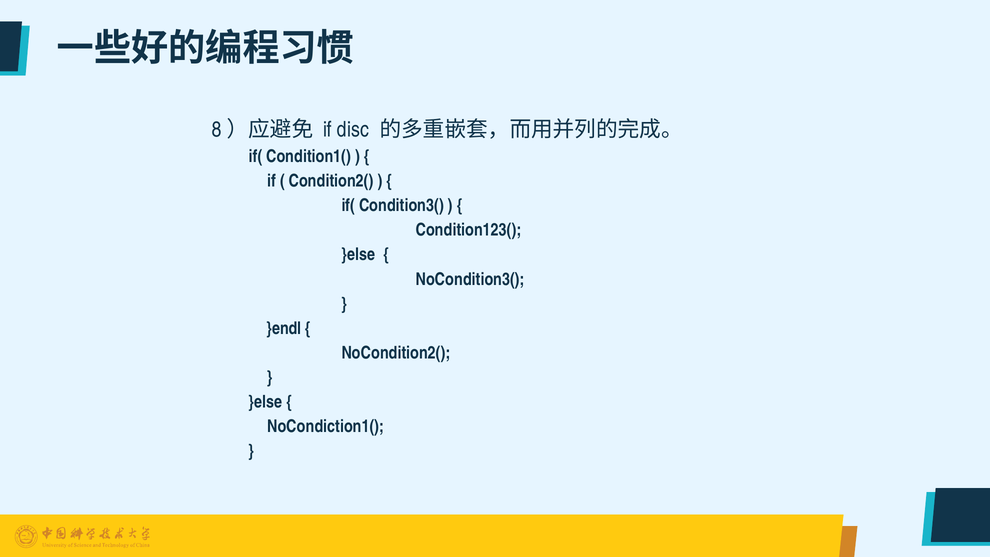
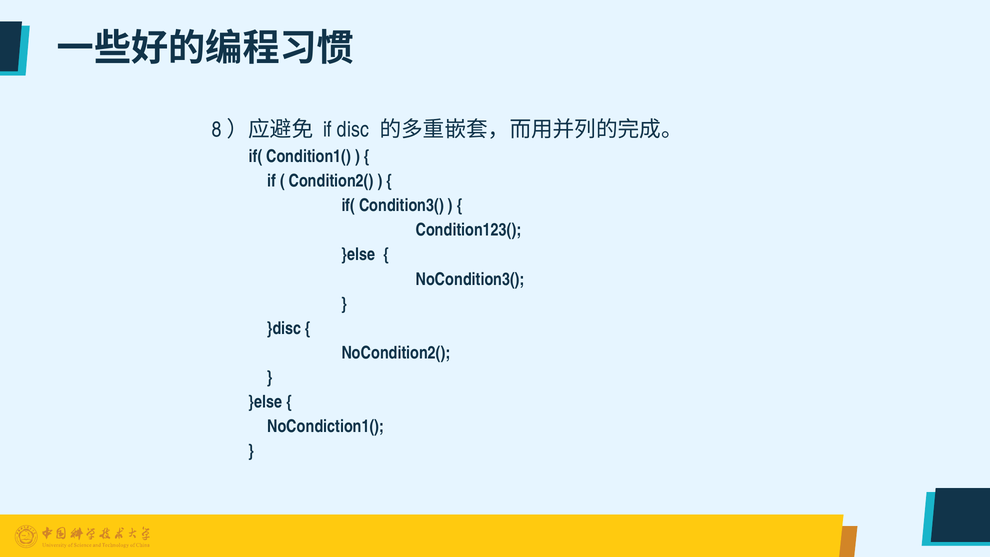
}endl: }endl -> }disc
